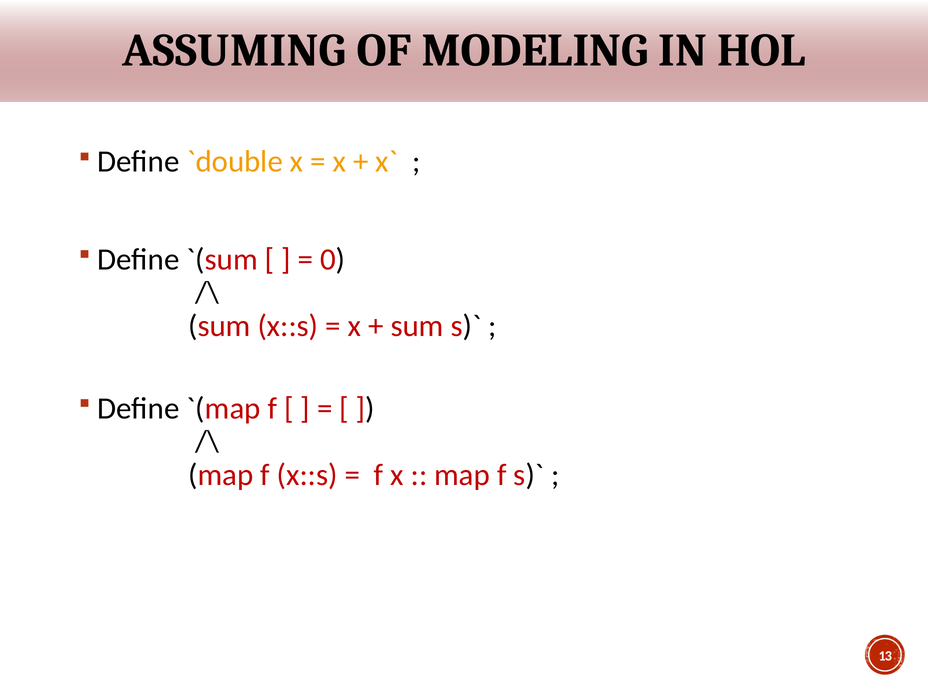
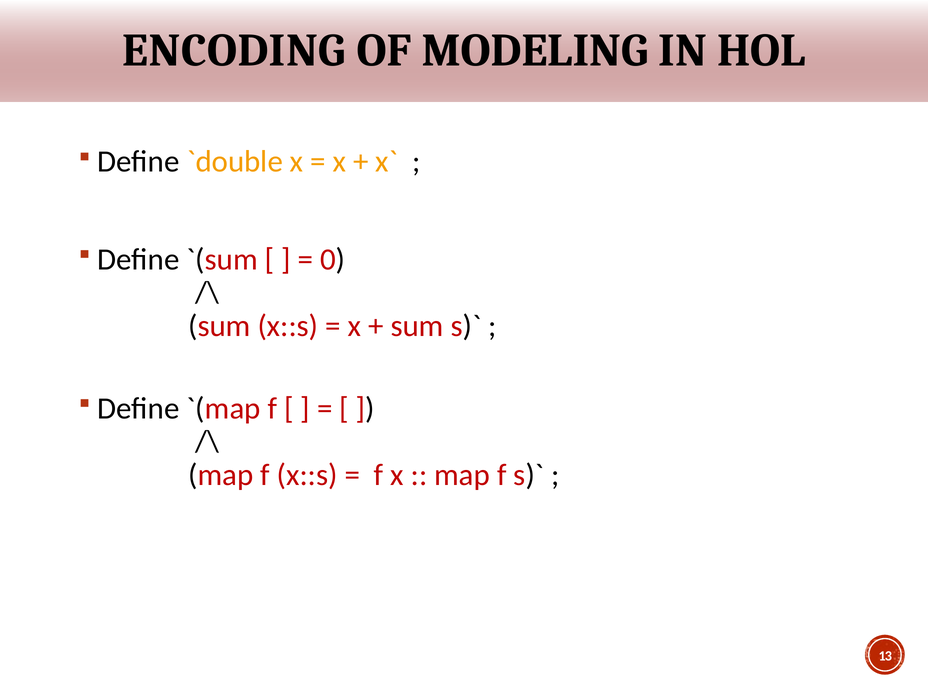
ASSUMING: ASSUMING -> ENCODING
